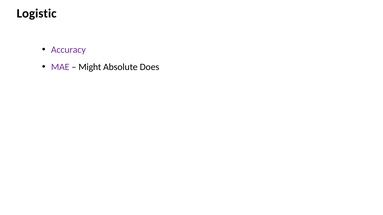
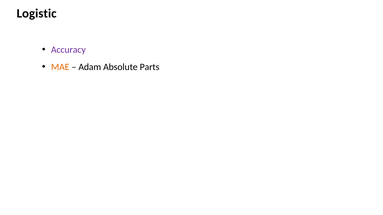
MAE colour: purple -> orange
Might: Might -> Adam
Does: Does -> Parts
